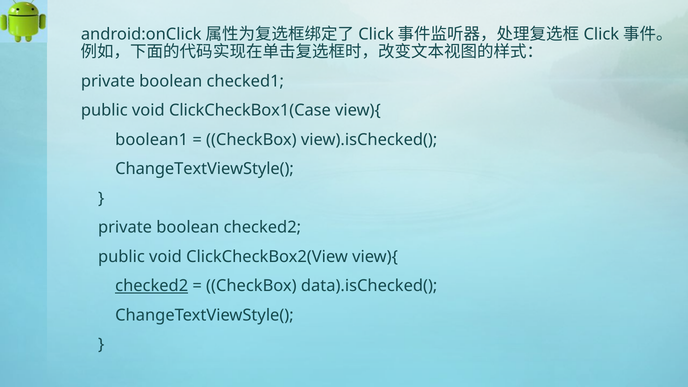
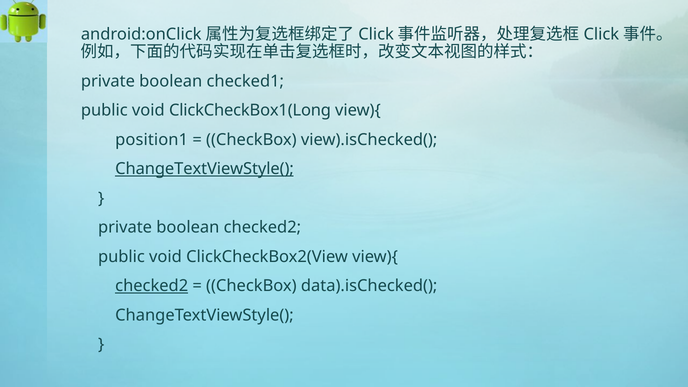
ClickCheckBox1(Case: ClickCheckBox1(Case -> ClickCheckBox1(Long
boolean1: boolean1 -> position1
ChangeTextViewStyle( at (205, 169) underline: none -> present
